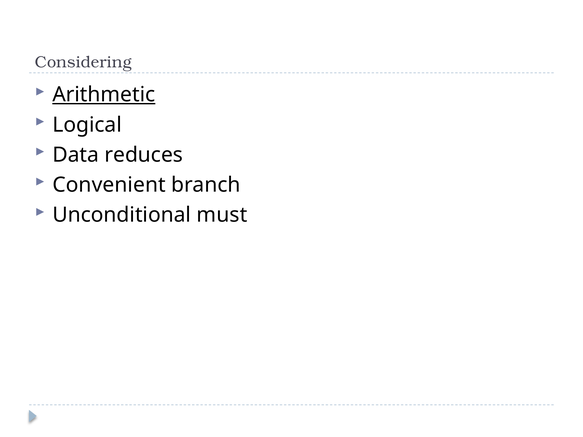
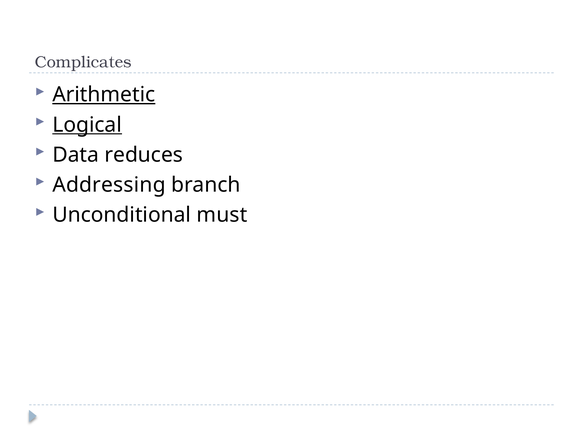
Considering: Considering -> Complicates
Logical underline: none -> present
Convenient: Convenient -> Addressing
